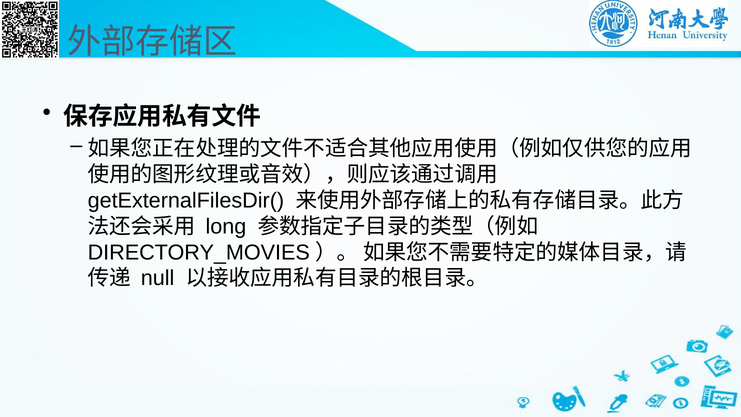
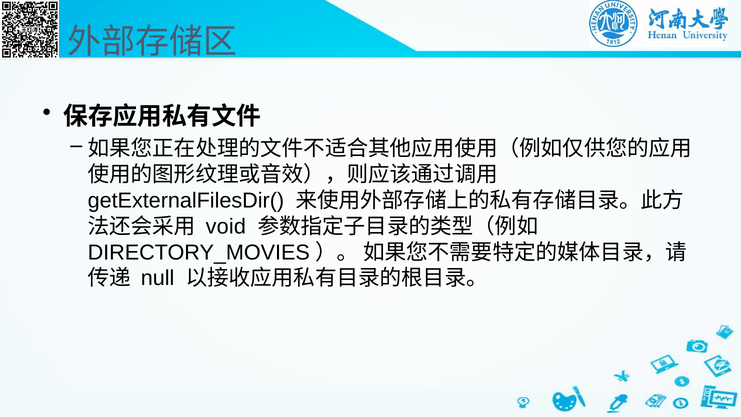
long: long -> void
